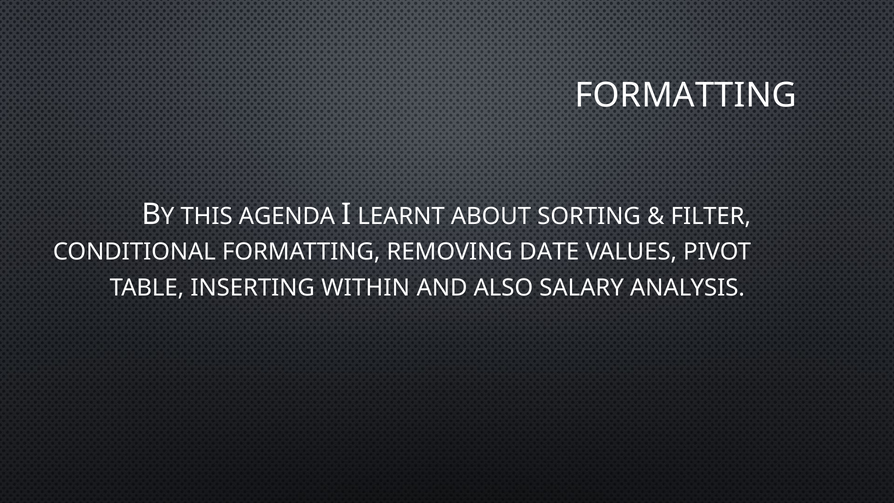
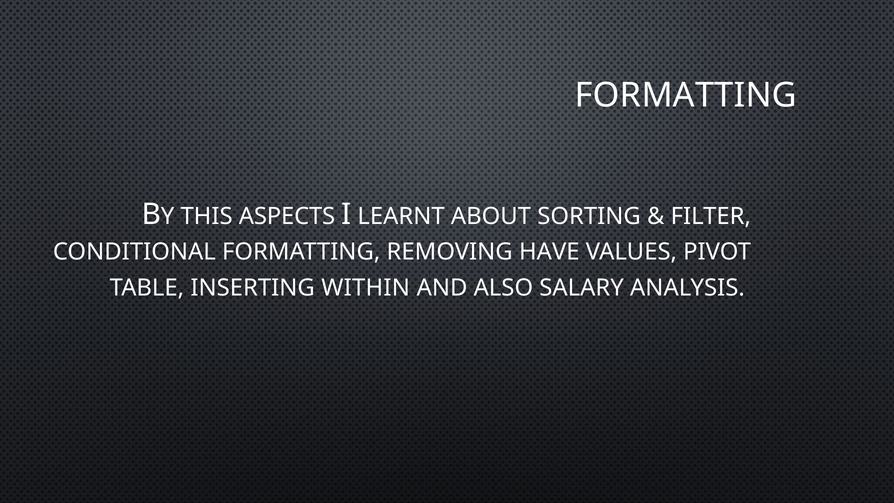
AGENDA: AGENDA -> ASPECTS
DATE: DATE -> HAVE
